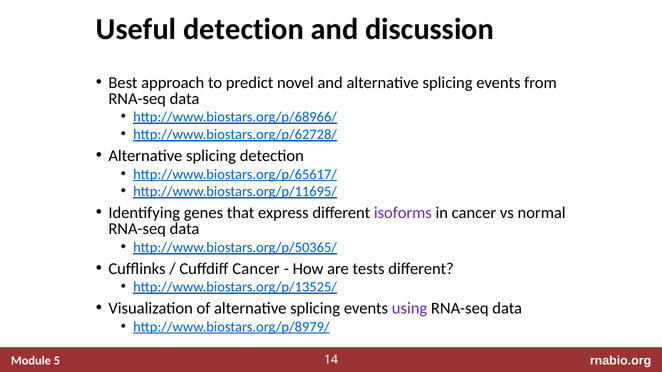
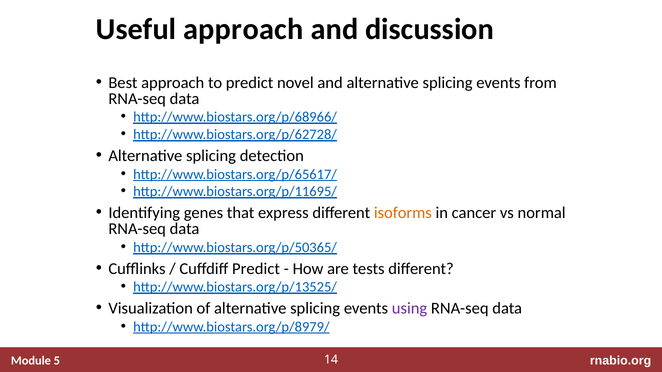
Useful detection: detection -> approach
isoforms colour: purple -> orange
Cuffdiff Cancer: Cancer -> Predict
